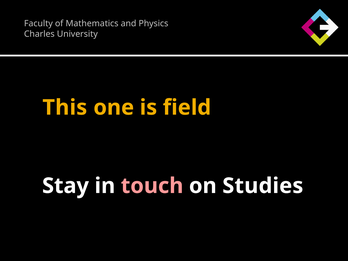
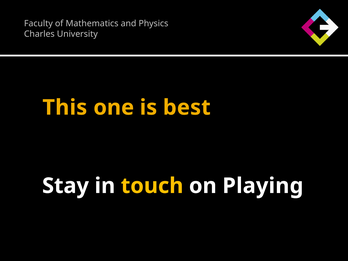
field: field -> best
touch colour: pink -> yellow
Studies: Studies -> Playing
